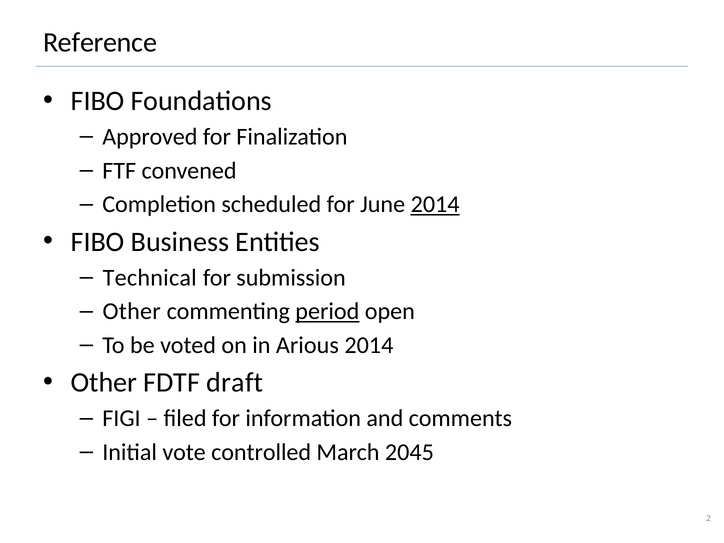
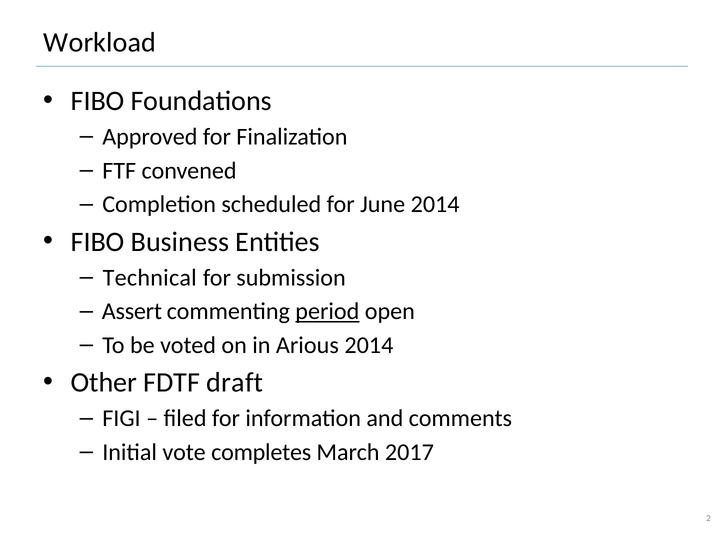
Reference: Reference -> Workload
2014 at (435, 204) underline: present -> none
Other at (132, 311): Other -> Assert
controlled: controlled -> completes
2045: 2045 -> 2017
